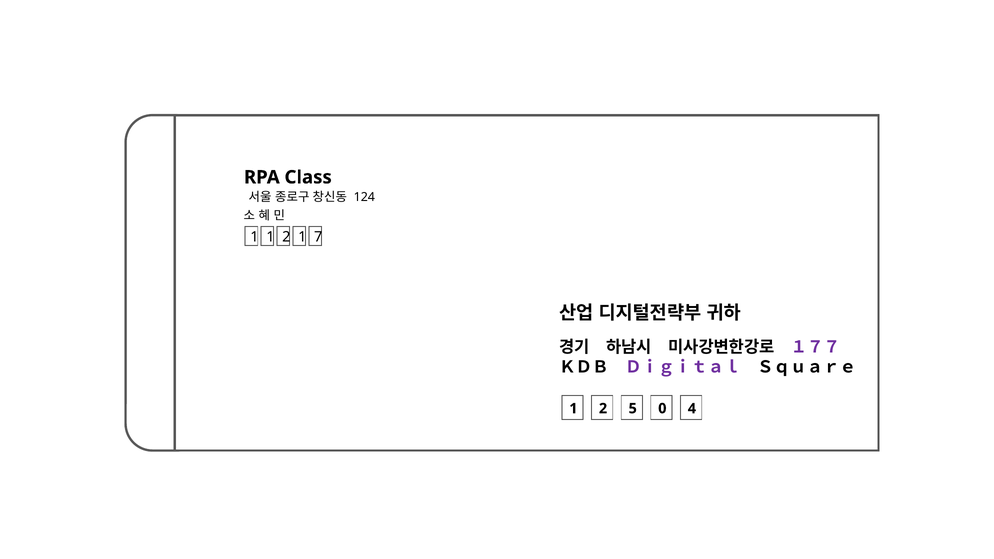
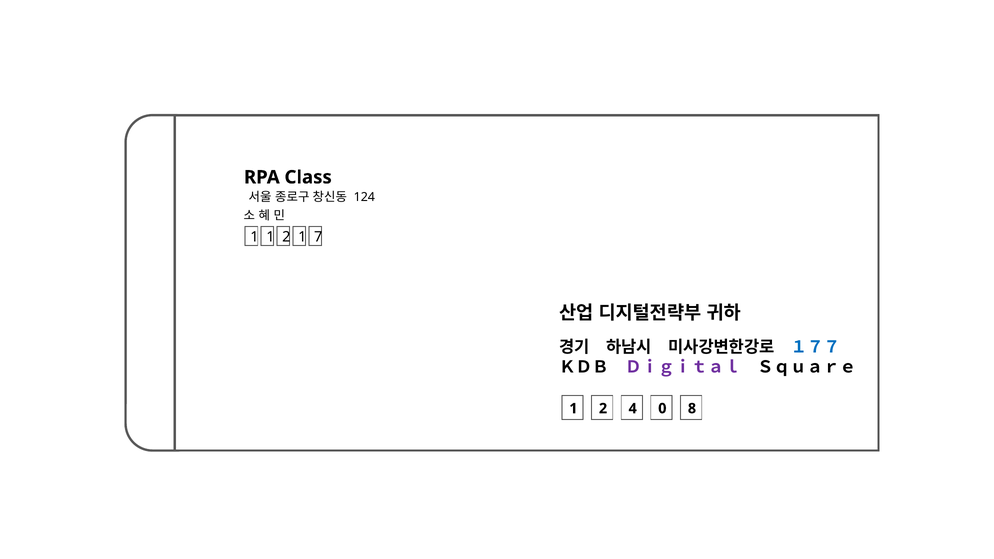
１７７ colour: purple -> blue
5: 5 -> 4
4: 4 -> 8
